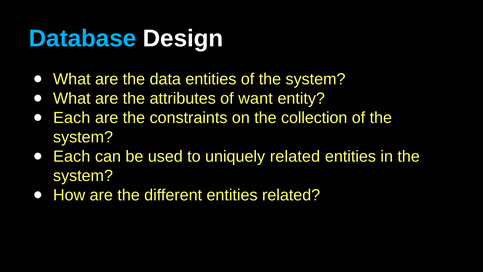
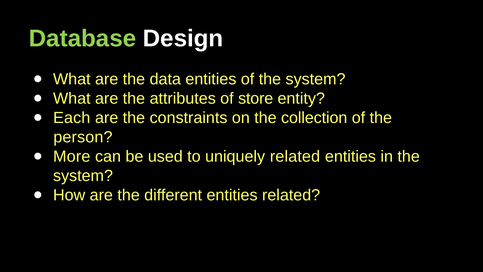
Database colour: light blue -> light green
want: want -> store
system at (83, 137): system -> person
Each at (72, 156): Each -> More
